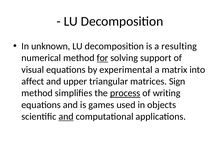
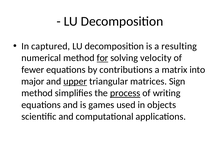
unknown: unknown -> captured
support: support -> velocity
visual: visual -> fewer
experimental: experimental -> contributions
affect: affect -> major
upper underline: none -> present
and at (66, 117) underline: present -> none
